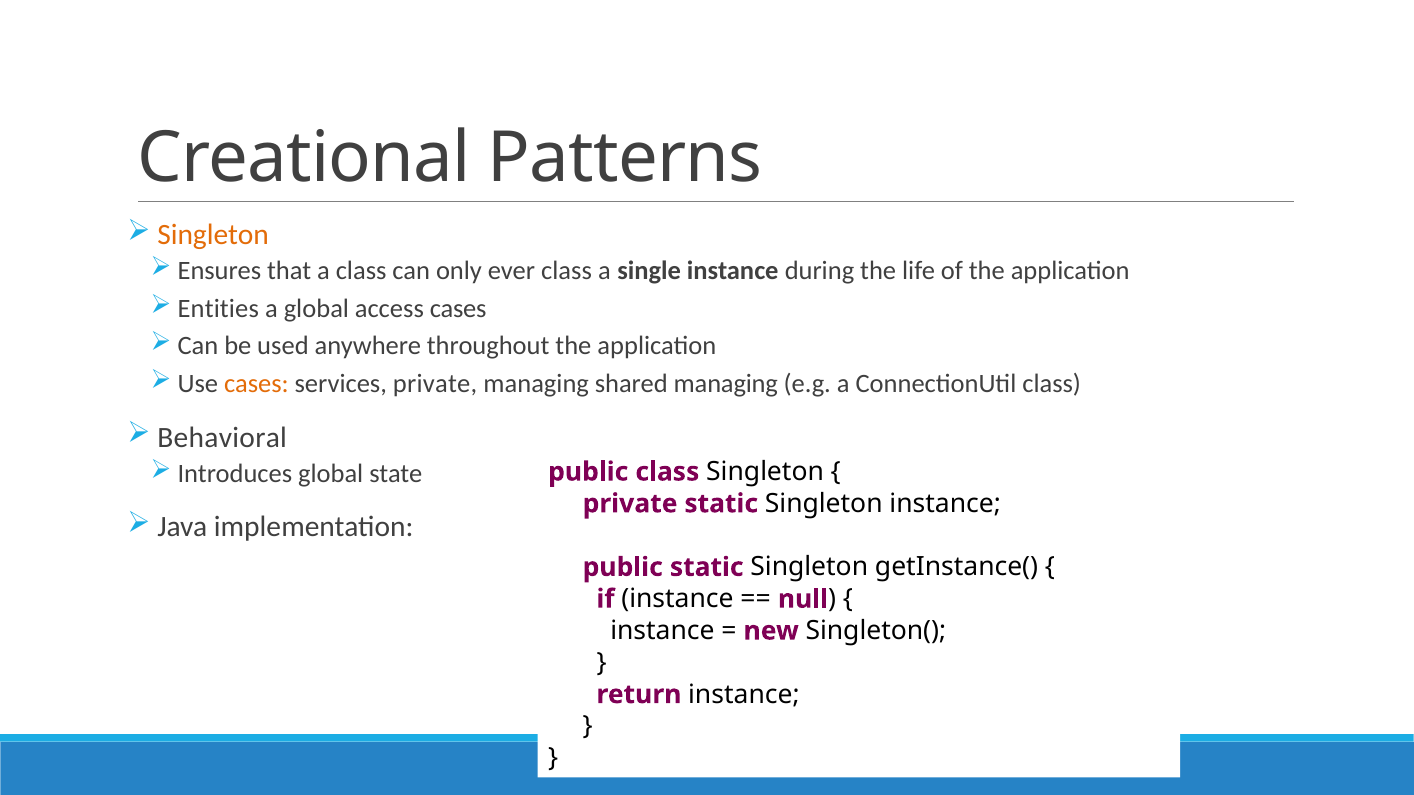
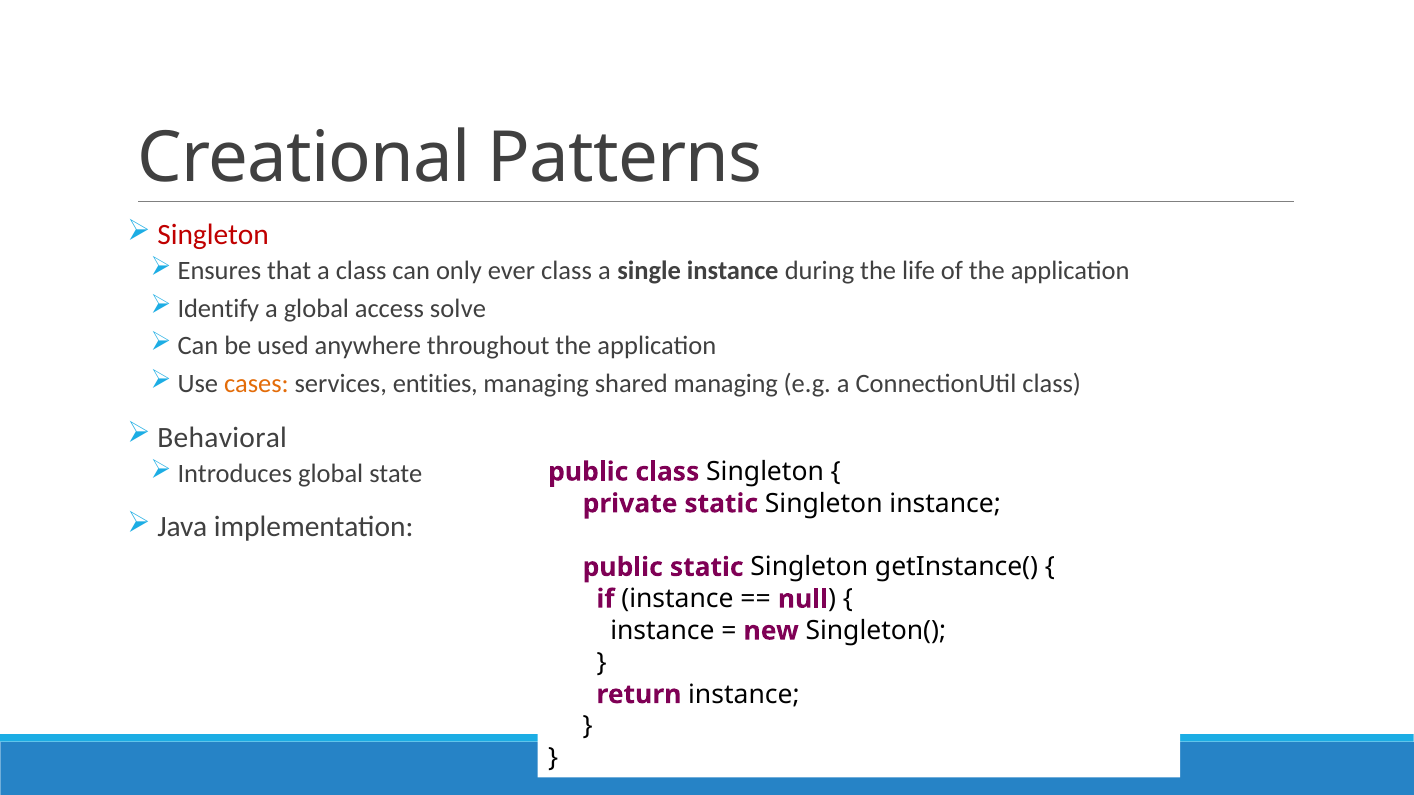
Singleton at (213, 235) colour: orange -> red
Entities: Entities -> Identify
access cases: cases -> solve
services private: private -> entities
